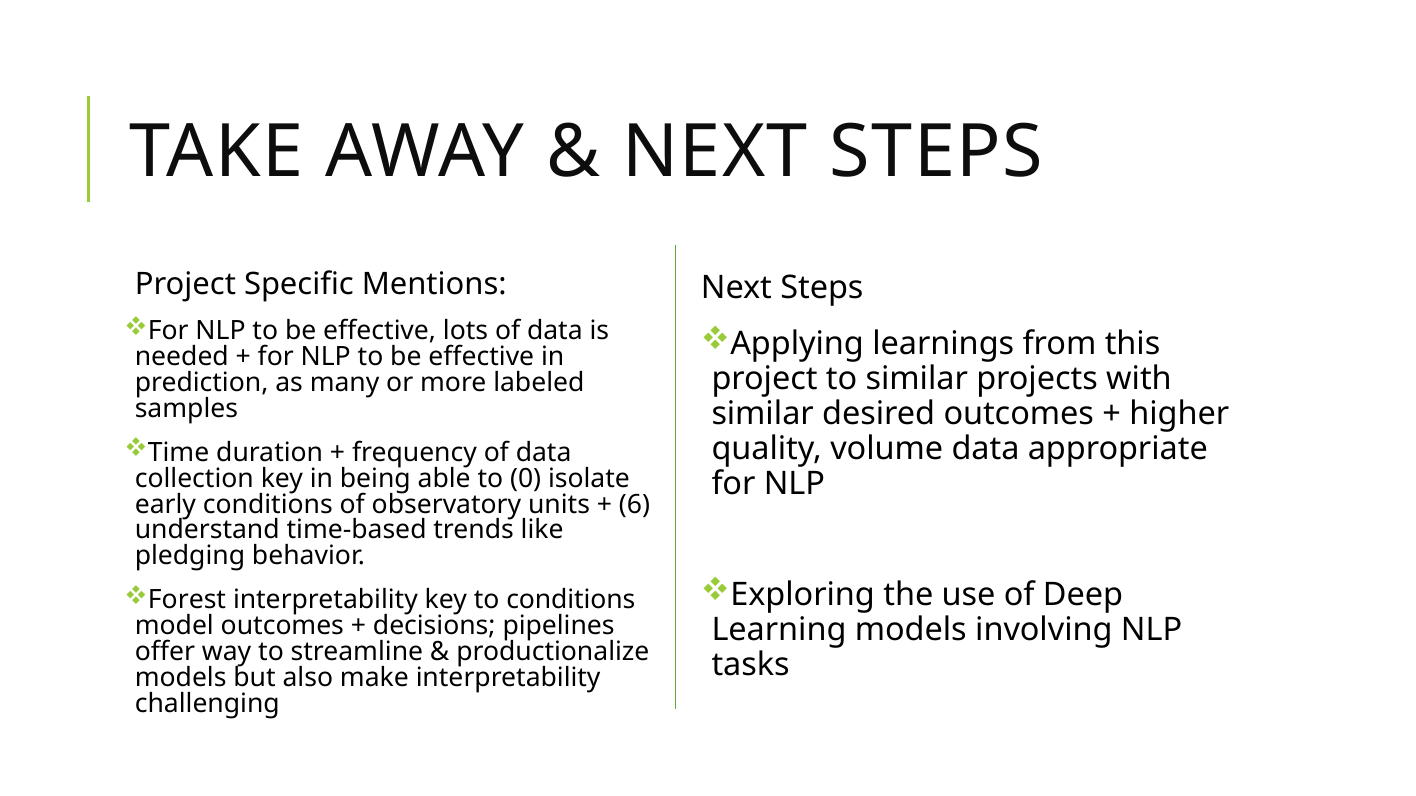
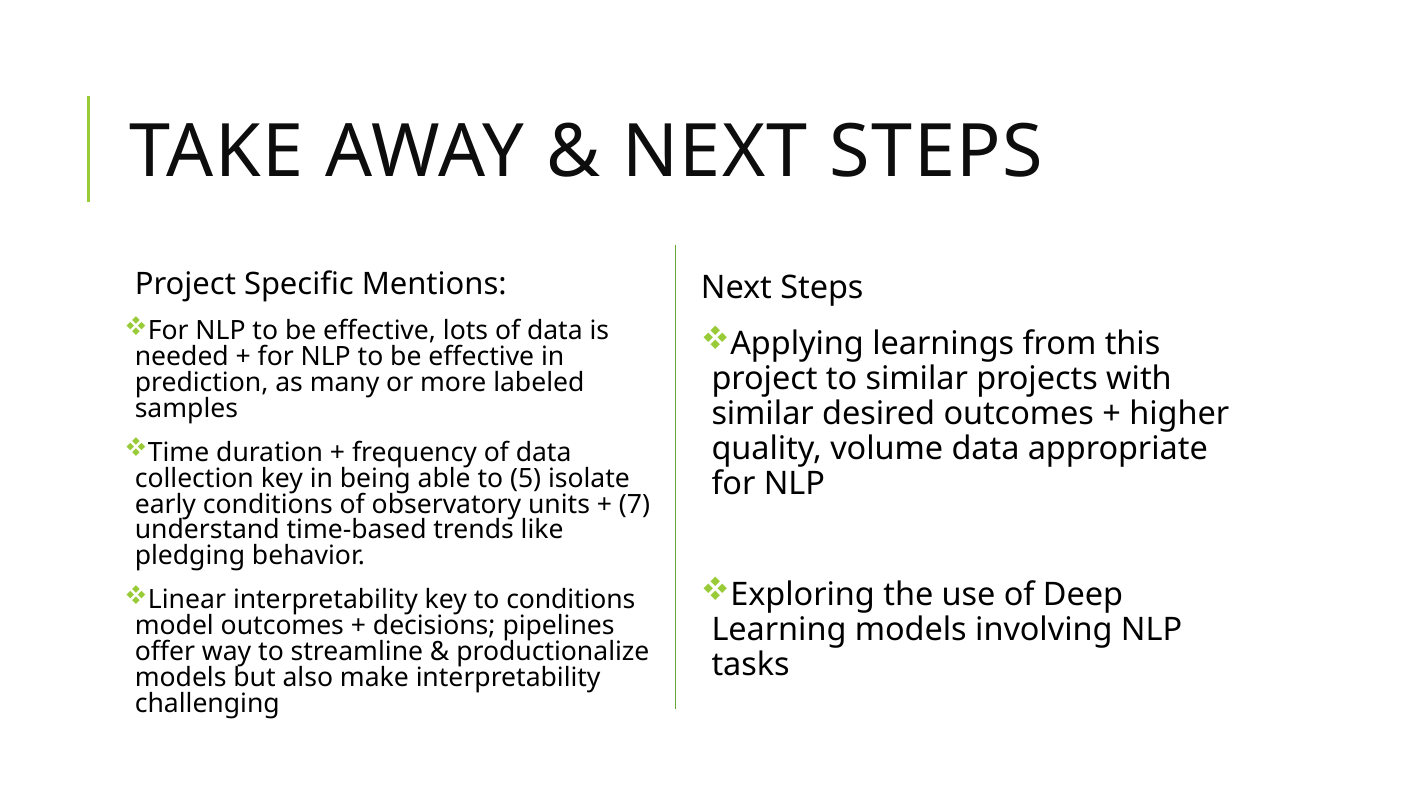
0: 0 -> 5
6: 6 -> 7
Forest: Forest -> Linear
